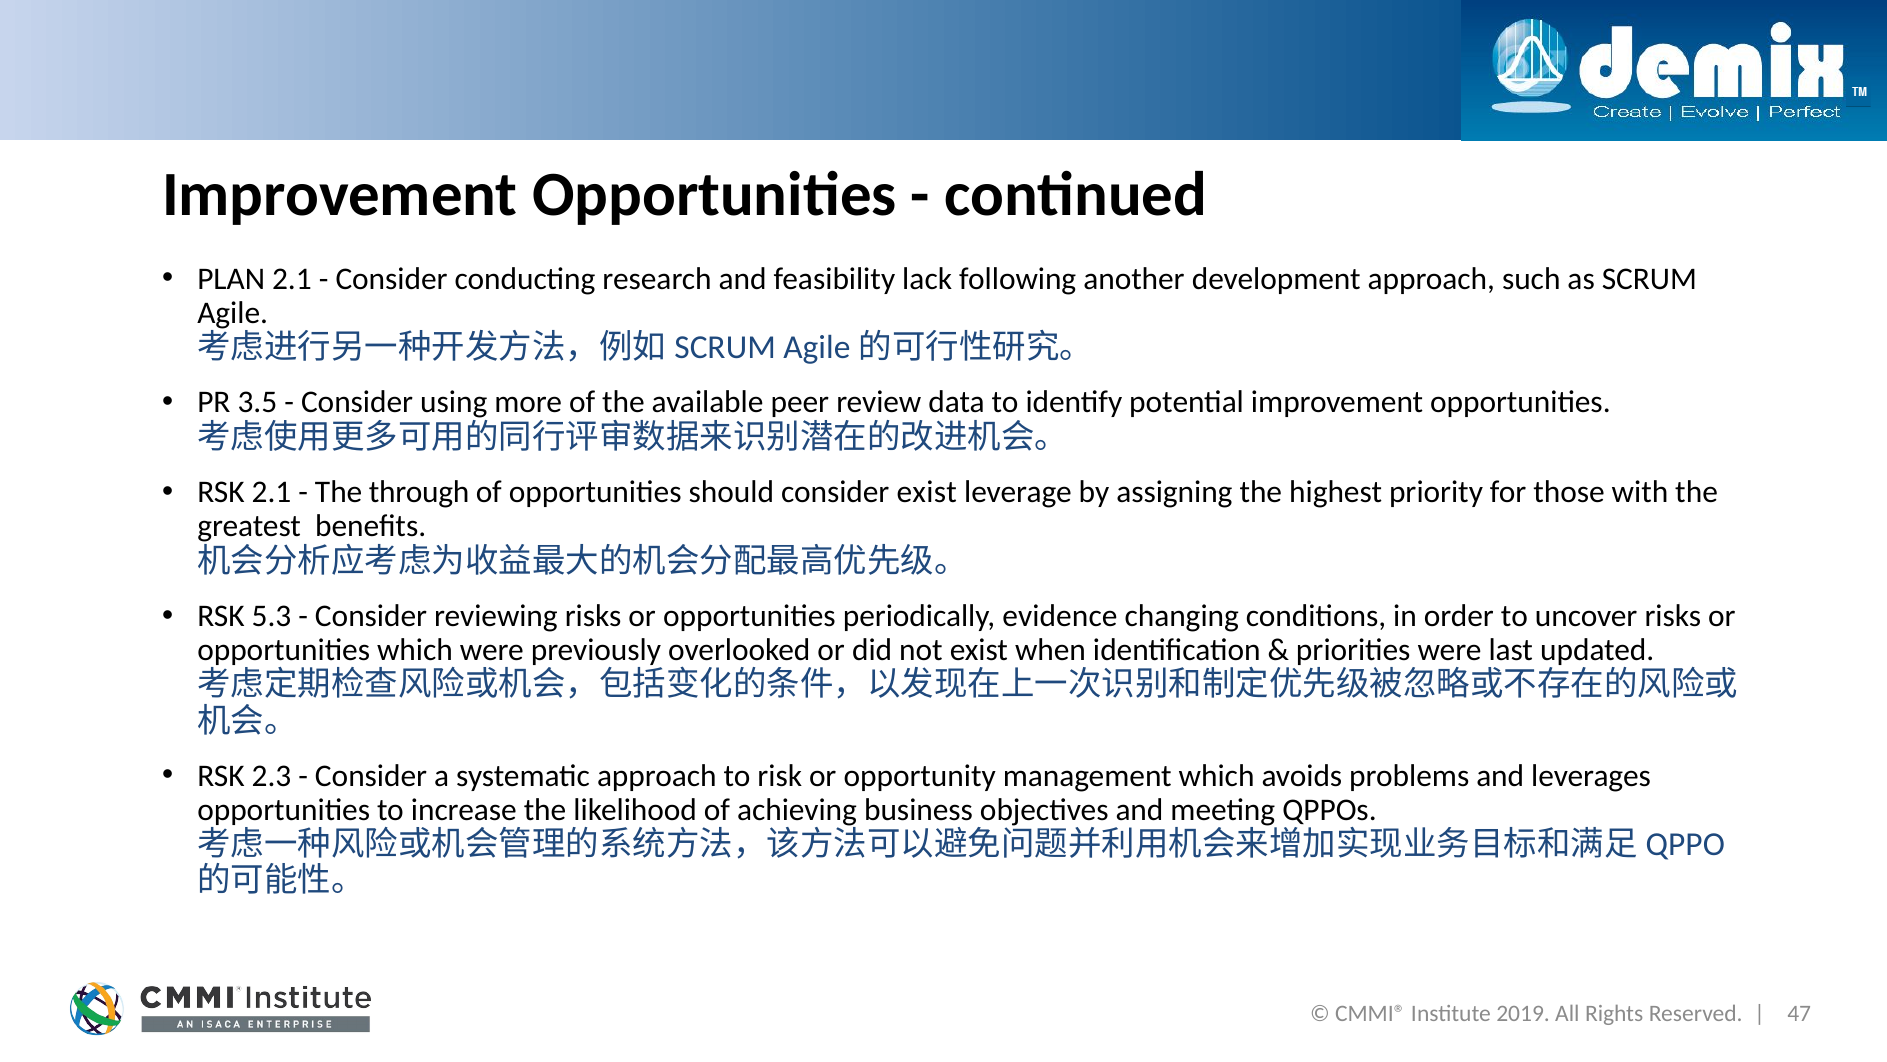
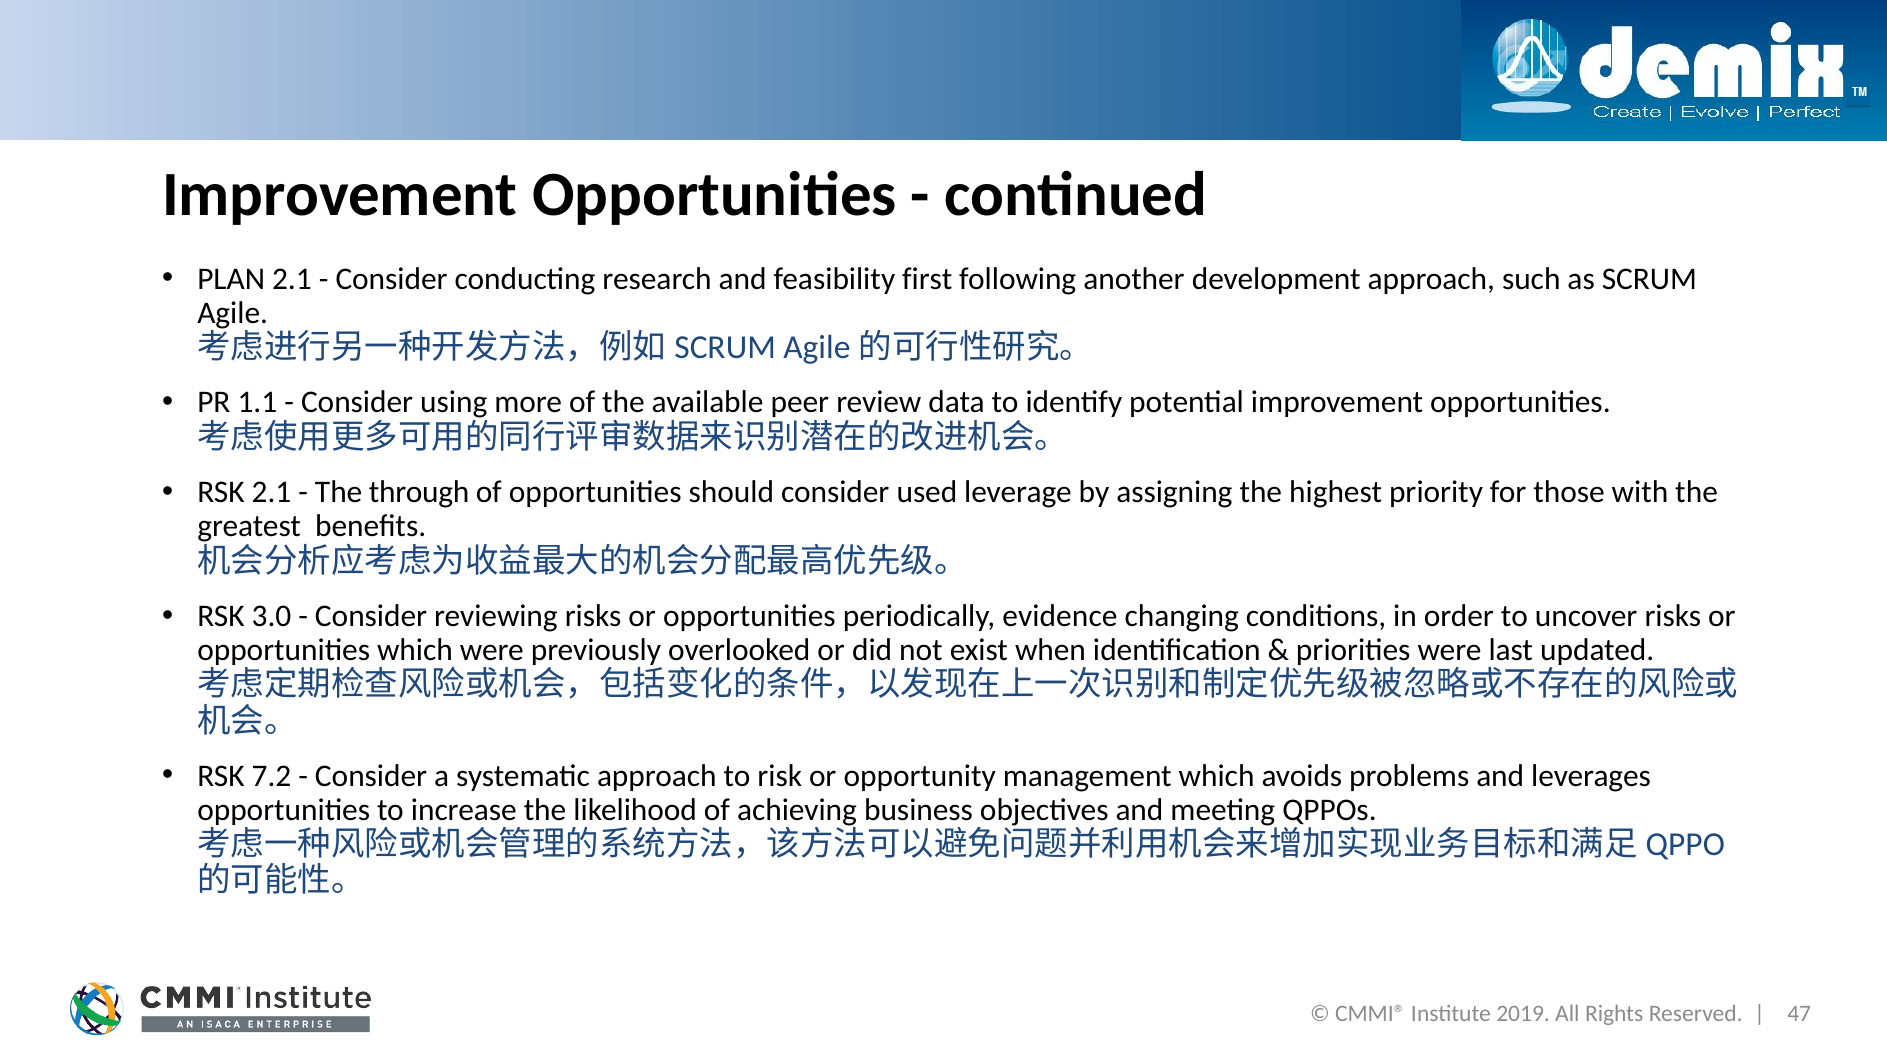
lack: lack -> first
3.5: 3.5 -> 1.1
consider exist: exist -> used
5.3: 5.3 -> 3.0
2.3: 2.3 -> 7.2
